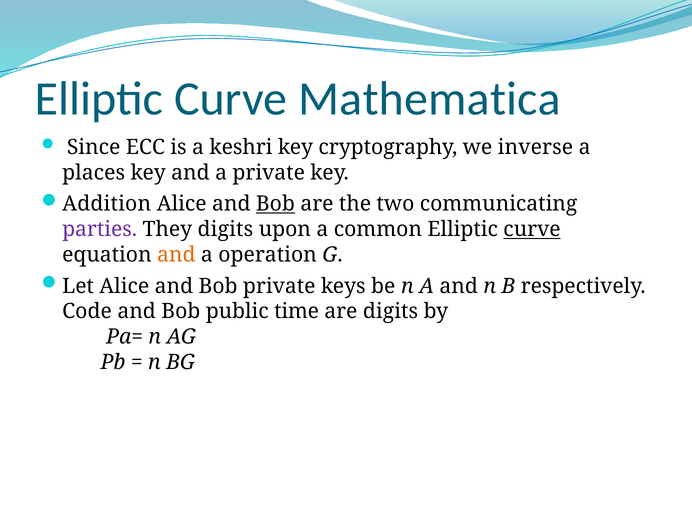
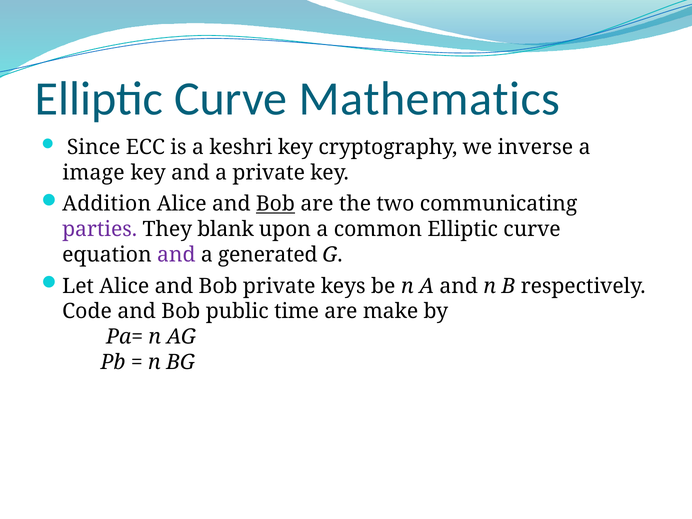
Mathematica: Mathematica -> Mathematics
places: places -> image
They digits: digits -> blank
curve at (532, 229) underline: present -> none
and at (176, 255) colour: orange -> purple
operation: operation -> generated
are digits: digits -> make
